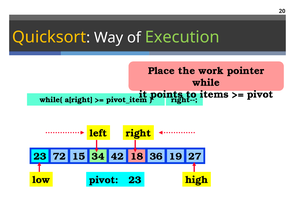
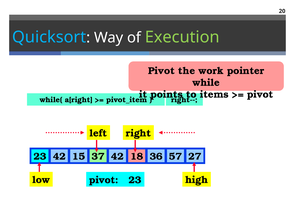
Quicksort colour: yellow -> light blue
Place at (161, 71): Place -> Pivot
23 72: 72 -> 42
34: 34 -> 37
19: 19 -> 57
